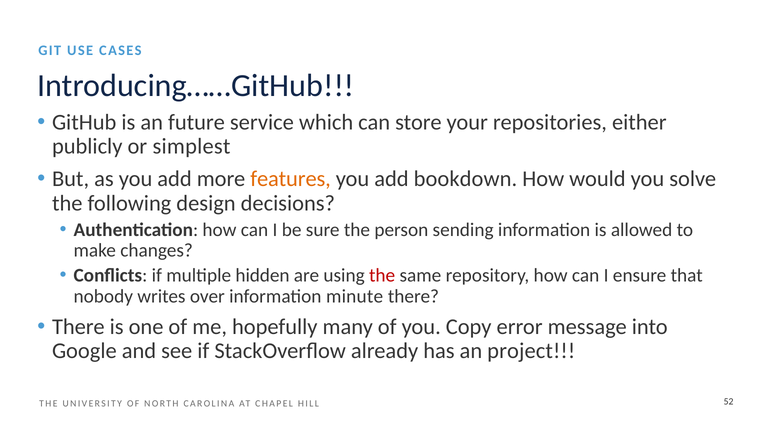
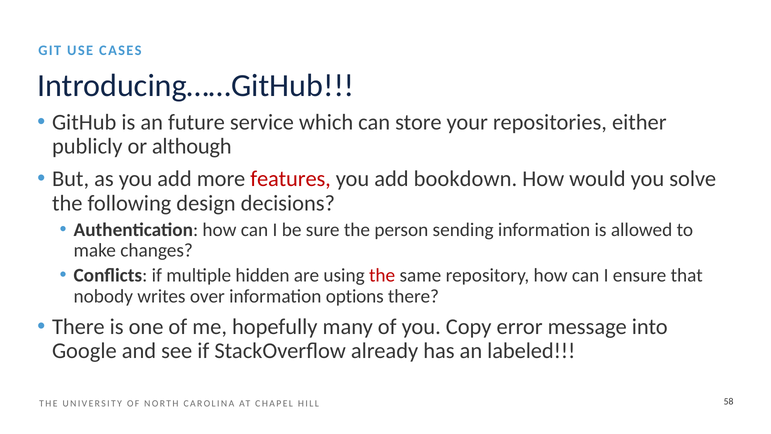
simplest: simplest -> although
features colour: orange -> red
minute: minute -> options
project: project -> labeled
52: 52 -> 58
